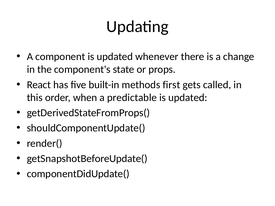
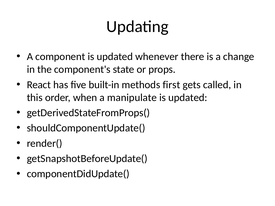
predictable: predictable -> manipulate
